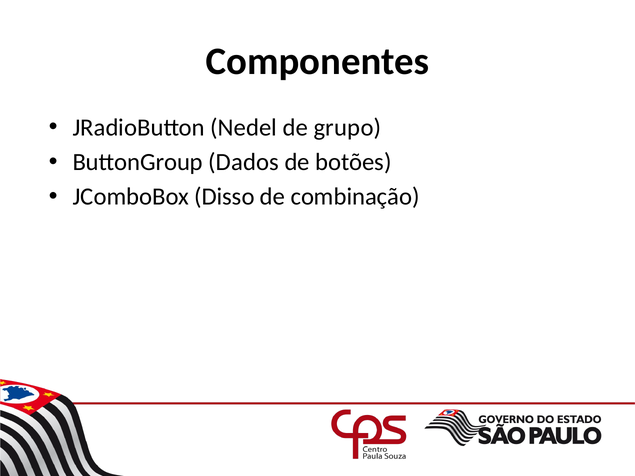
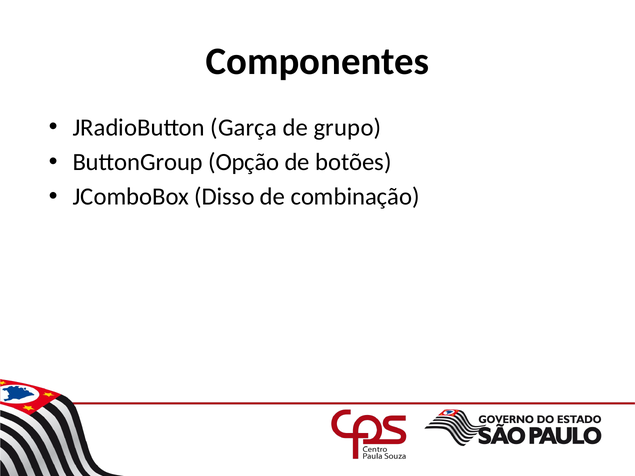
Nedel: Nedel -> Garça
Dados: Dados -> Opção
